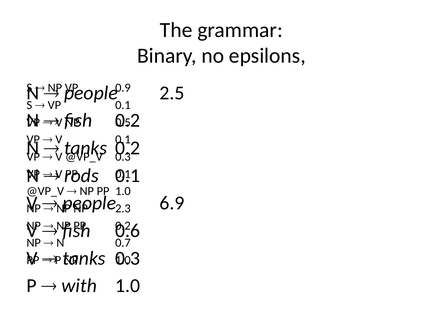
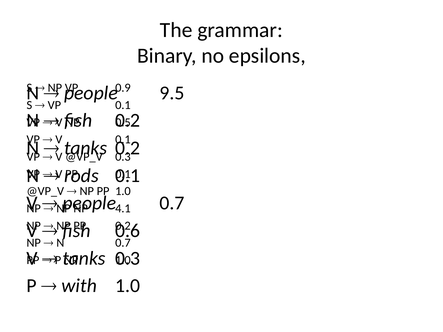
2.5: 2.5 -> 9.5
6.9 at (172, 203): 6.9 -> 0.7
2.3: 2.3 -> 4.1
